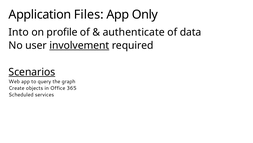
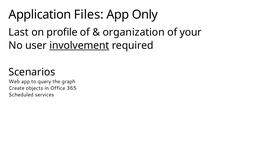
Into: Into -> Last
authenticate: authenticate -> organization
data: data -> your
Scenarios underline: present -> none
